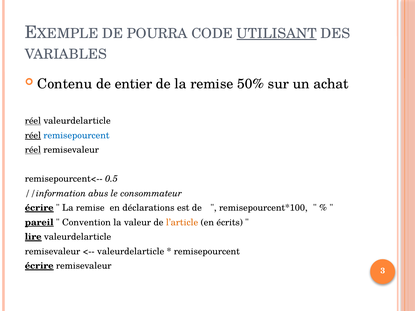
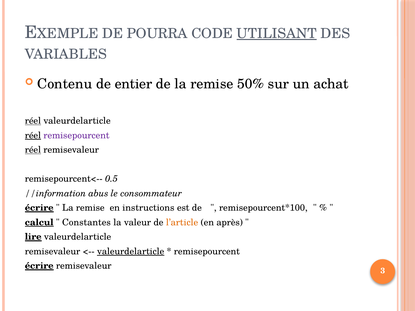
remisepourcent at (76, 135) colour: blue -> purple
déclarations: déclarations -> instructions
pareil: pareil -> calcul
Convention: Convention -> Constantes
écrits: écrits -> après
valeurdelarticle at (131, 252) underline: none -> present
